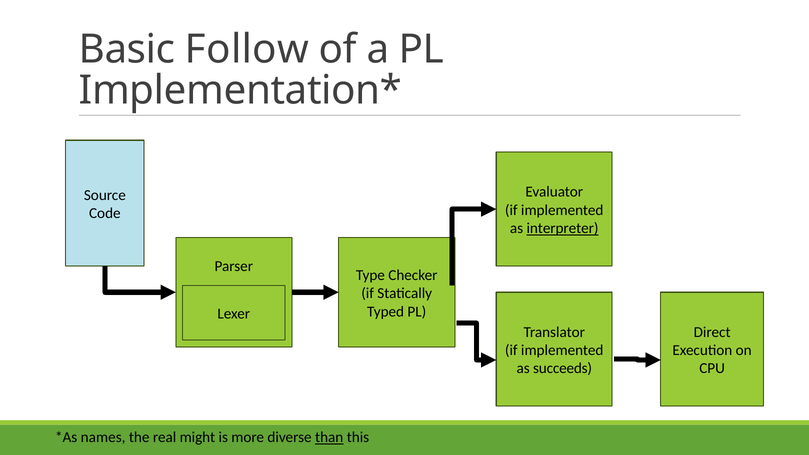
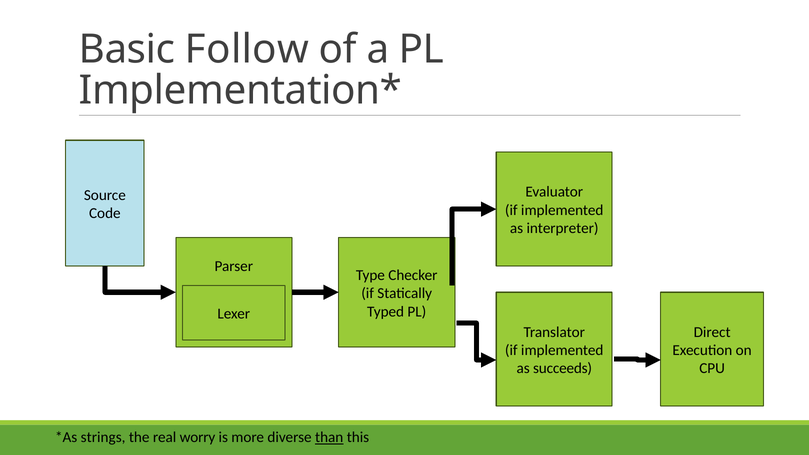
interpreter underline: present -> none
names: names -> strings
might: might -> worry
